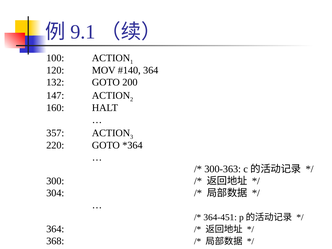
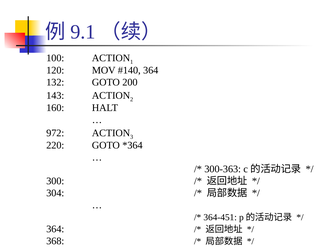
147: 147 -> 143
357: 357 -> 972
